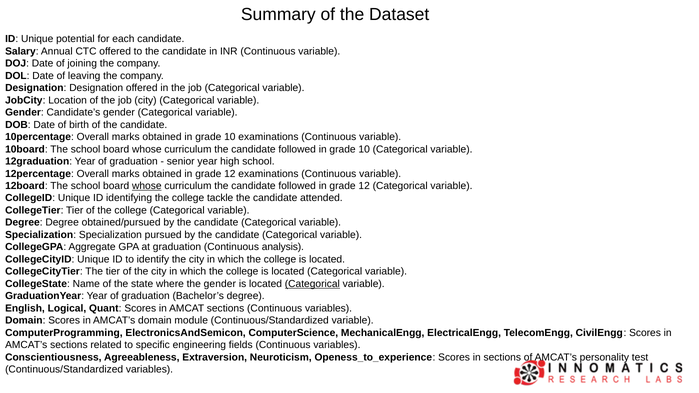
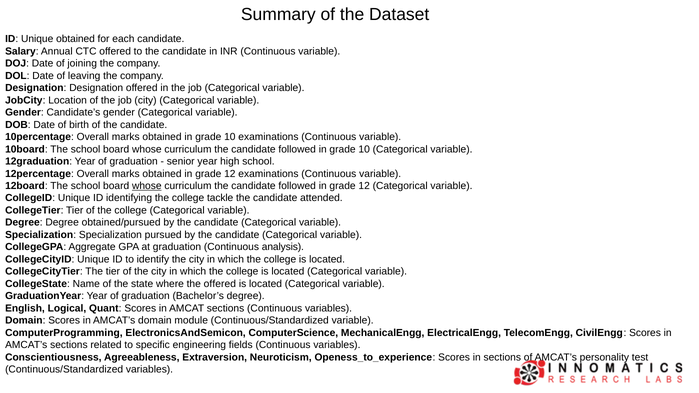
Unique potential: potential -> obtained
the gender: gender -> offered
Categorical at (312, 284) underline: present -> none
